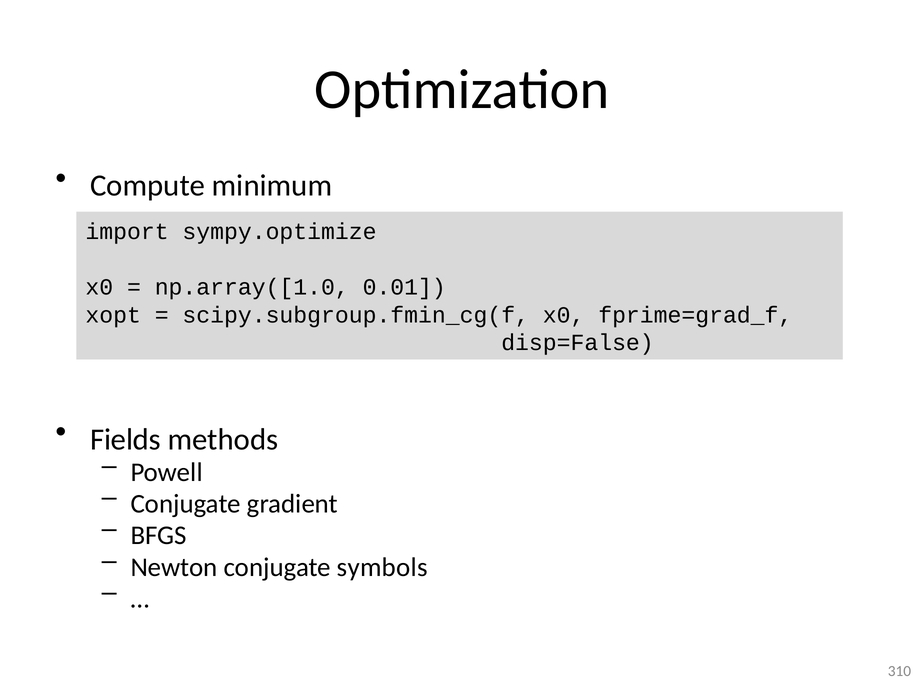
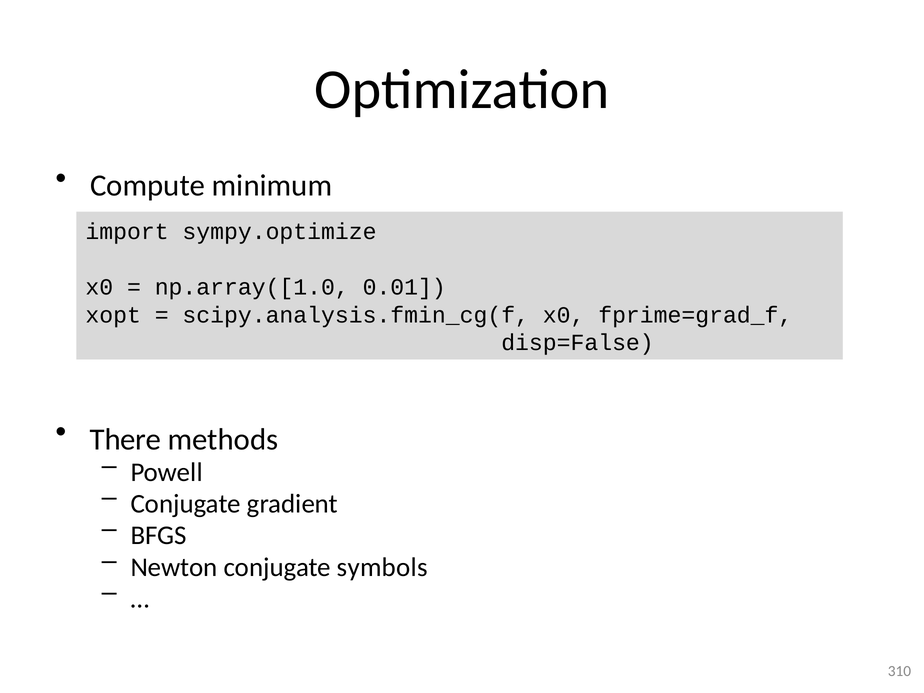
scipy.subgroup.fmin_cg(f: scipy.subgroup.fmin_cg(f -> scipy.analysis.fmin_cg(f
Fields: Fields -> There
